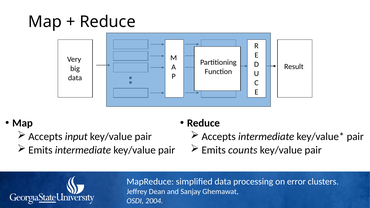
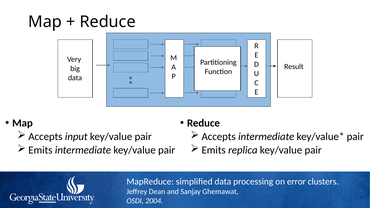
counts: counts -> replica
